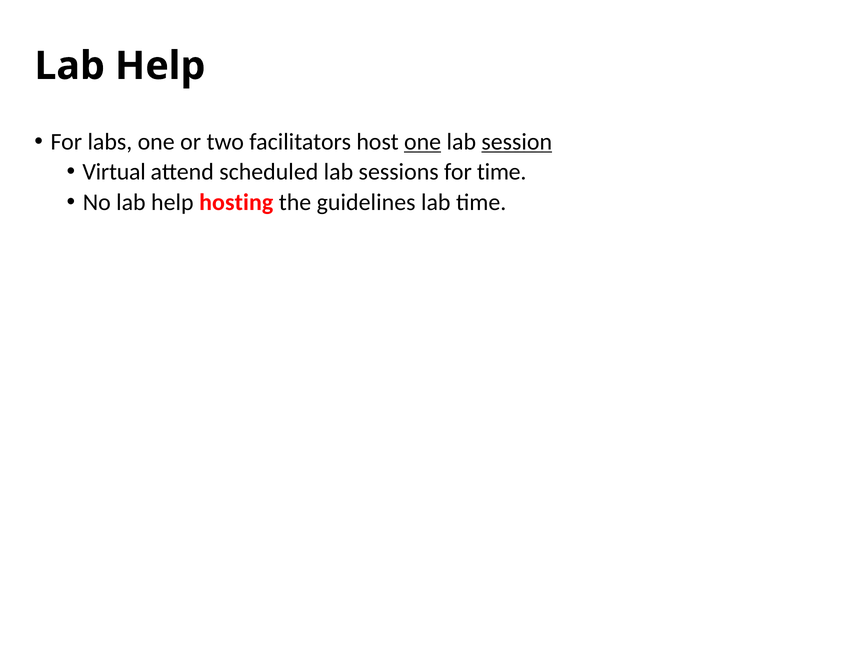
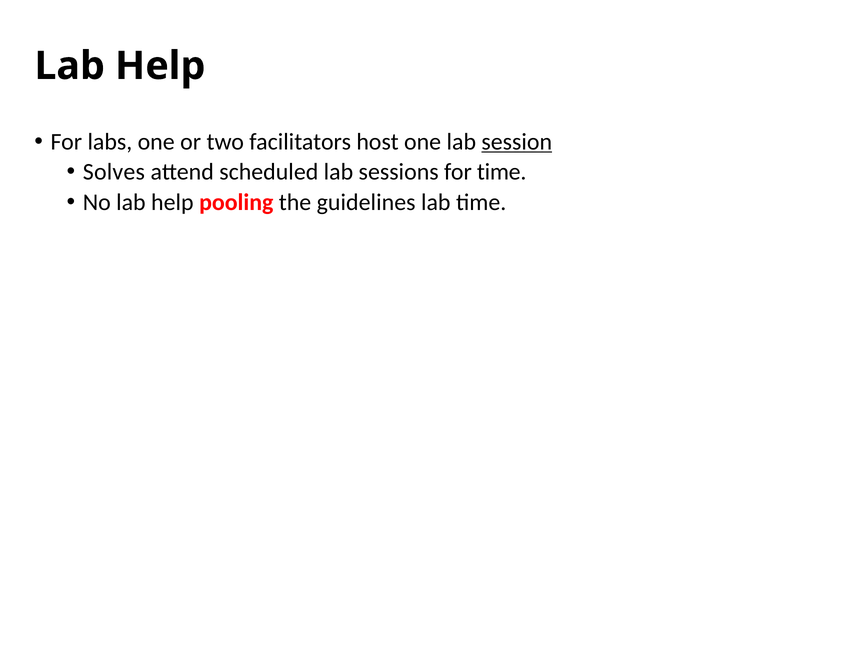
one at (423, 142) underline: present -> none
Virtual: Virtual -> Solves
hosting: hosting -> pooling
